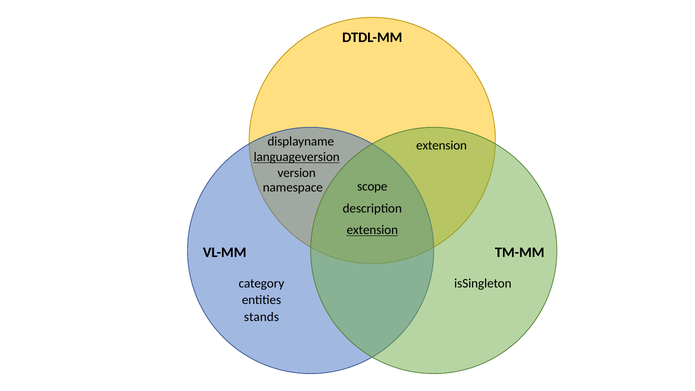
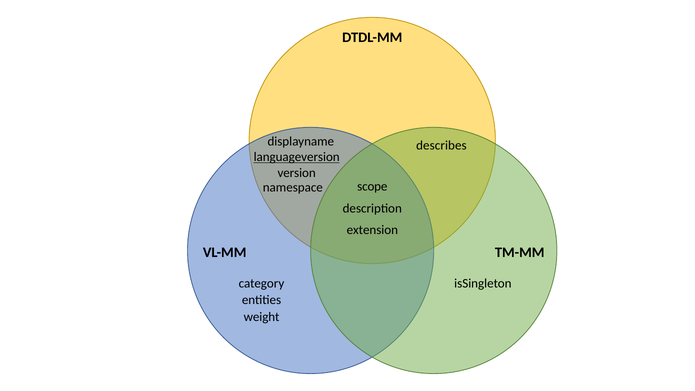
extension at (442, 145): extension -> describes
extension at (372, 230) underline: present -> none
stands: stands -> weight
